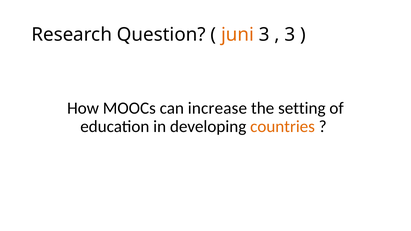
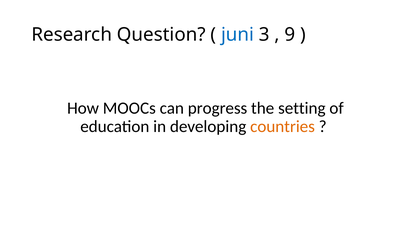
juni colour: orange -> blue
3 at (290, 35): 3 -> 9
increase: increase -> progress
